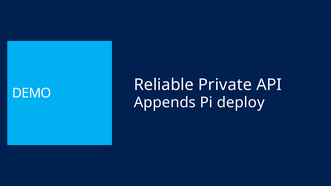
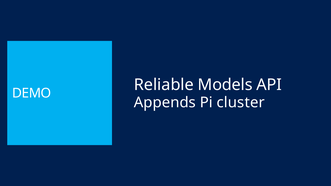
Private: Private -> Models
deploy: deploy -> cluster
